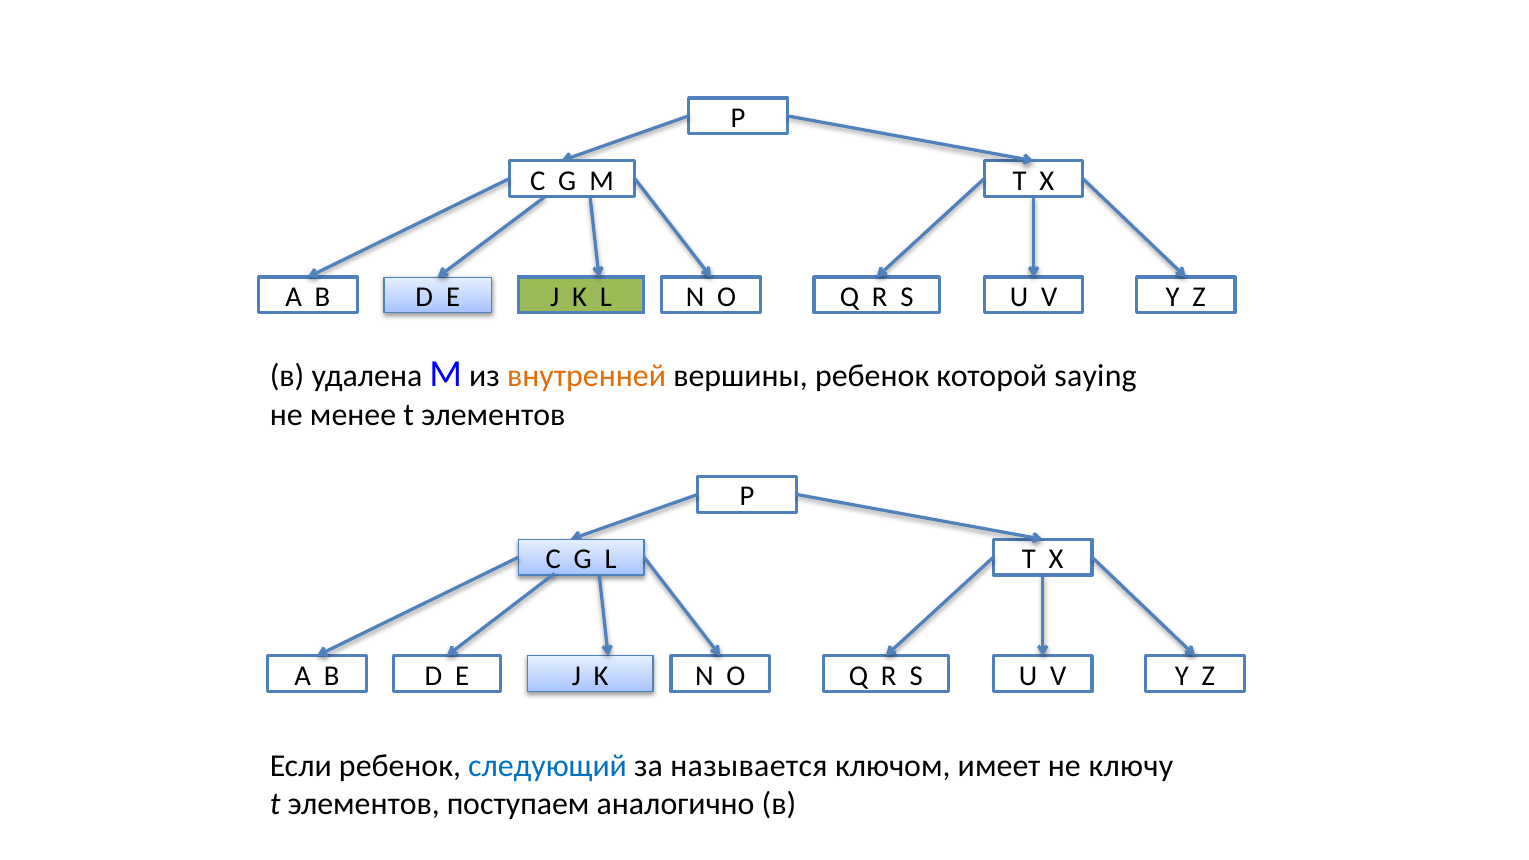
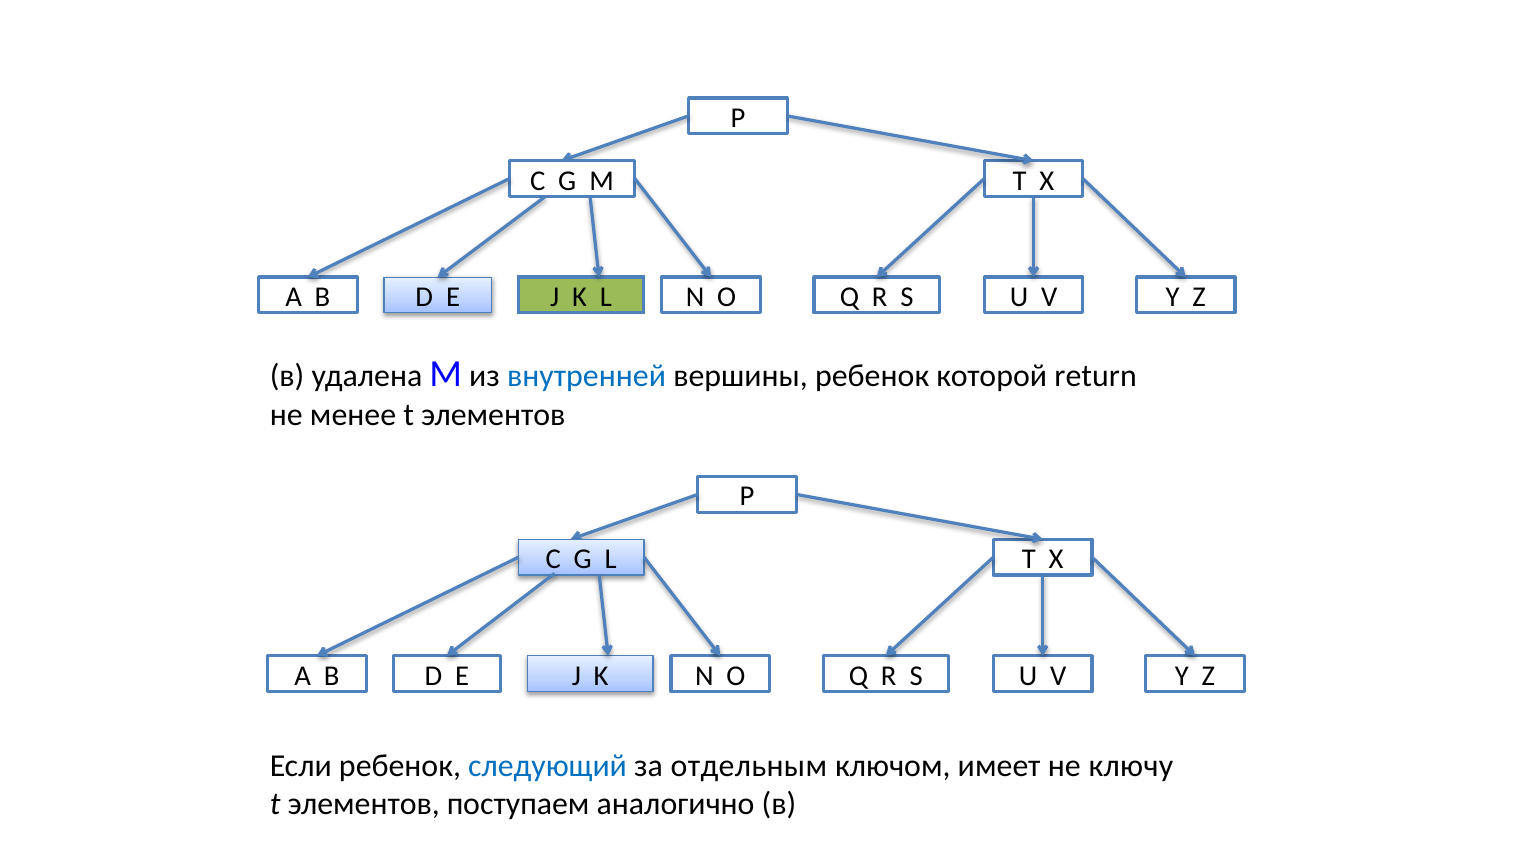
внутренней colour: orange -> blue
saying: saying -> return
называется: называется -> отдельным
